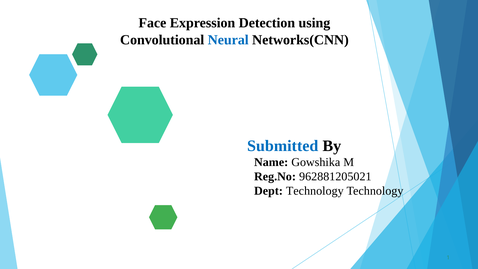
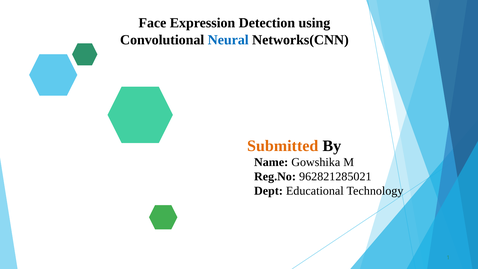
Submitted colour: blue -> orange
962881205021: 962881205021 -> 962821285021
Dept Technology: Technology -> Educational
